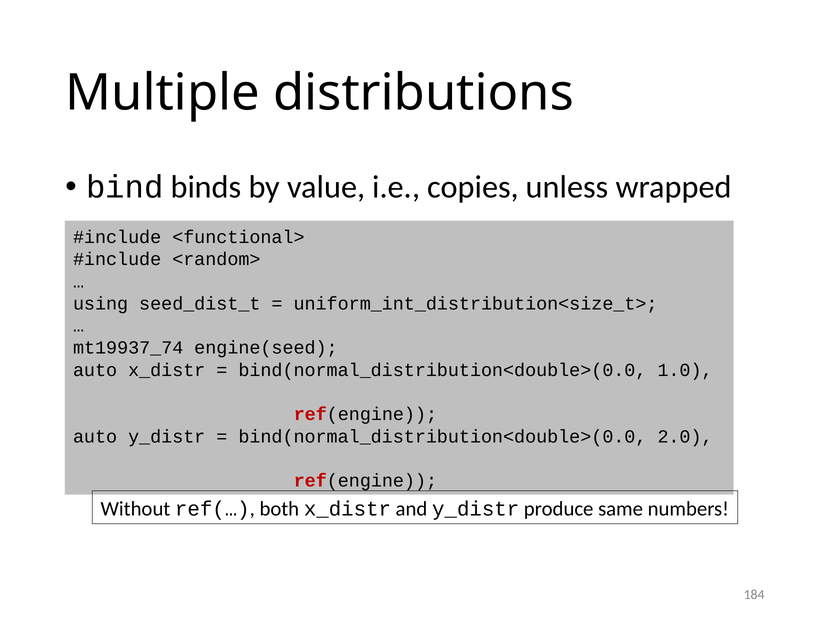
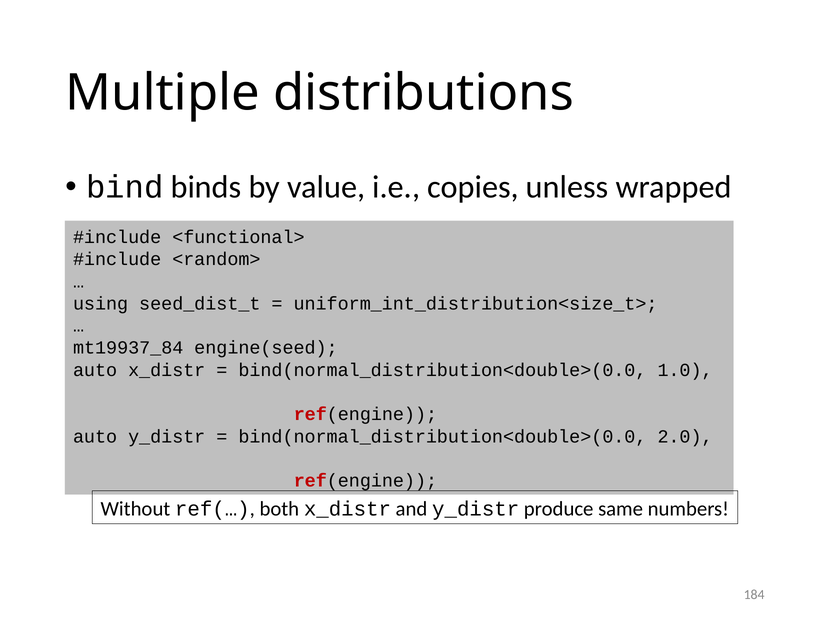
mt19937_74: mt19937_74 -> mt19937_84
